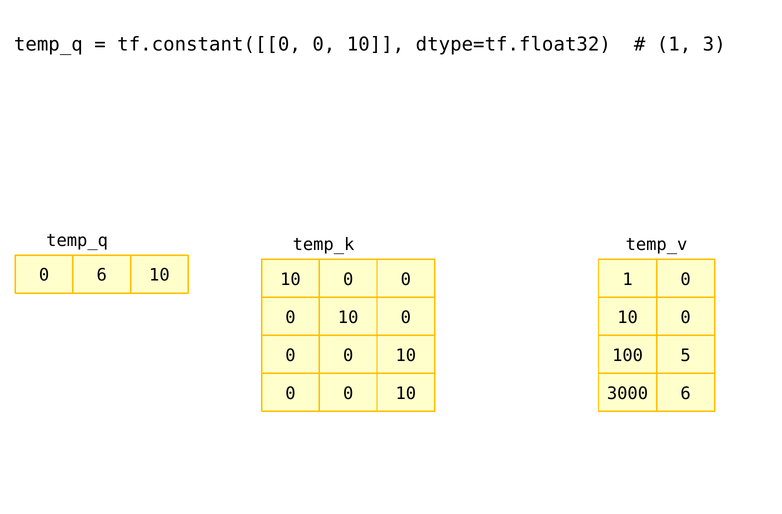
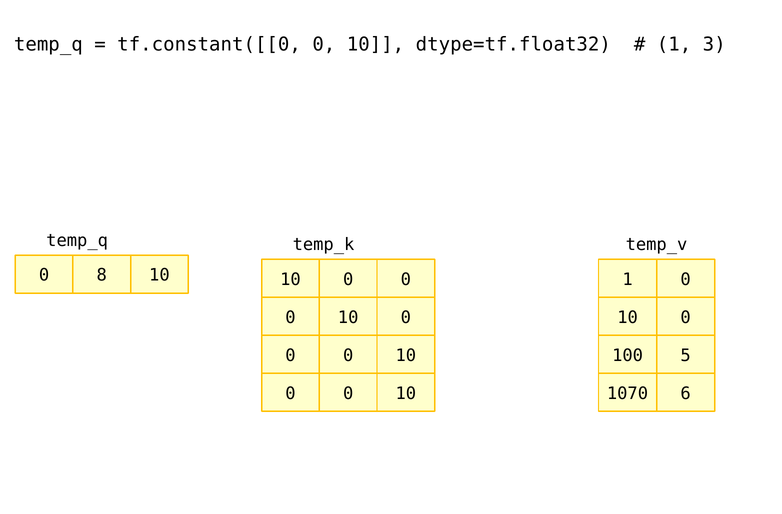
0 6: 6 -> 8
3000: 3000 -> 1070
